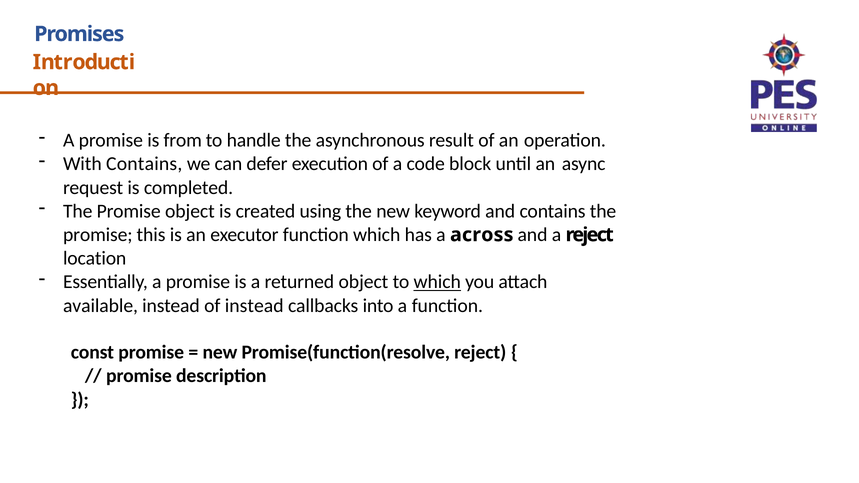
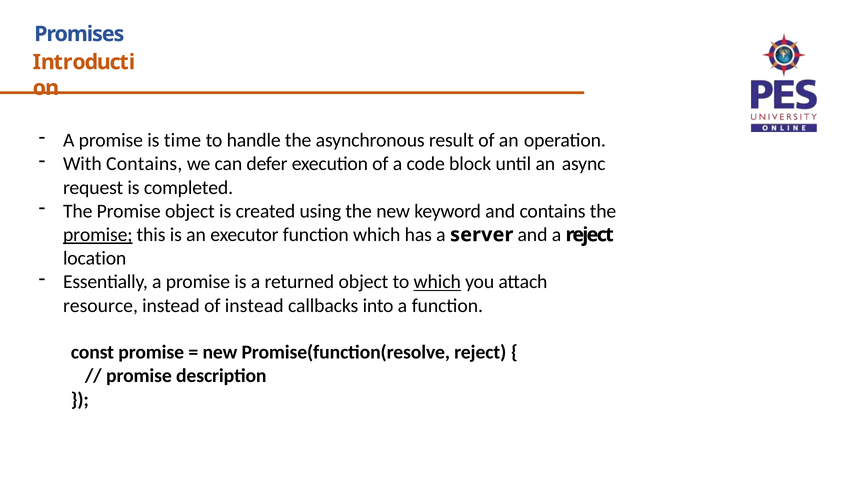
from: from -> time
promise at (98, 235) underline: none -> present
across: across -> server
available: available -> resource
